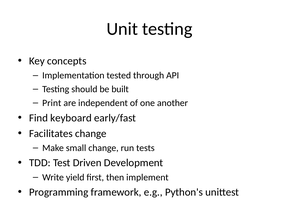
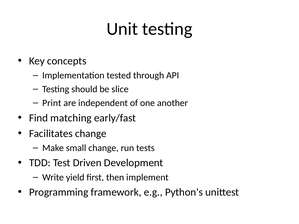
built: built -> slice
keyboard: keyboard -> matching
